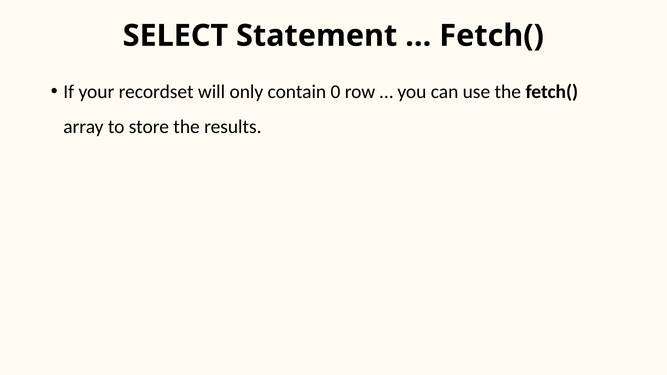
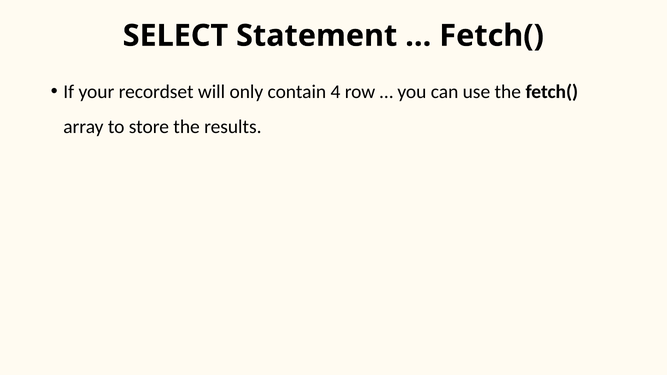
0: 0 -> 4
